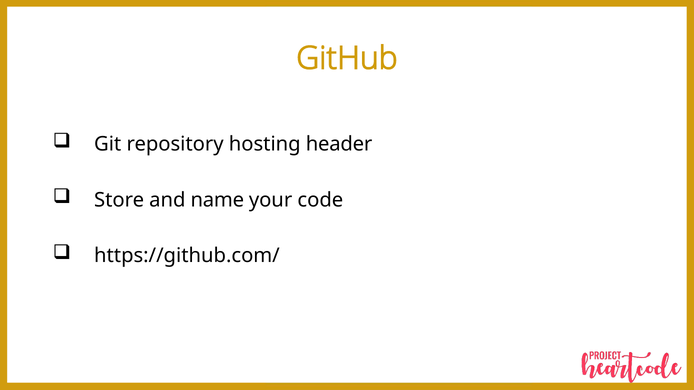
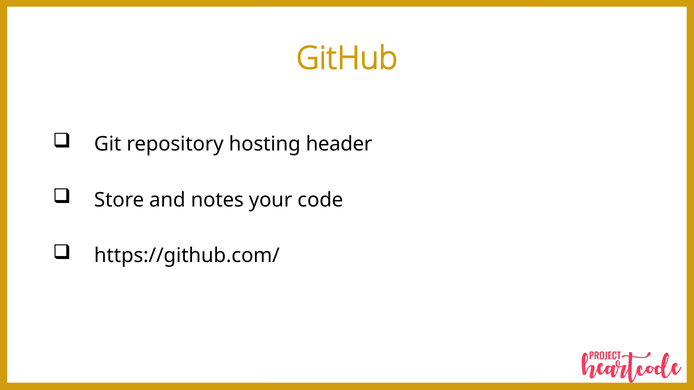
name: name -> notes
